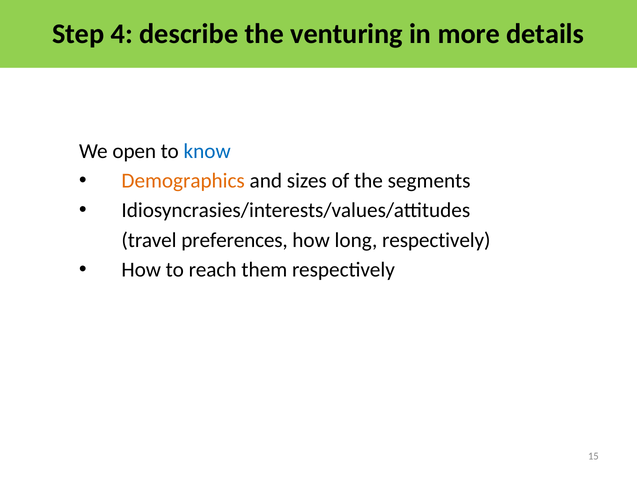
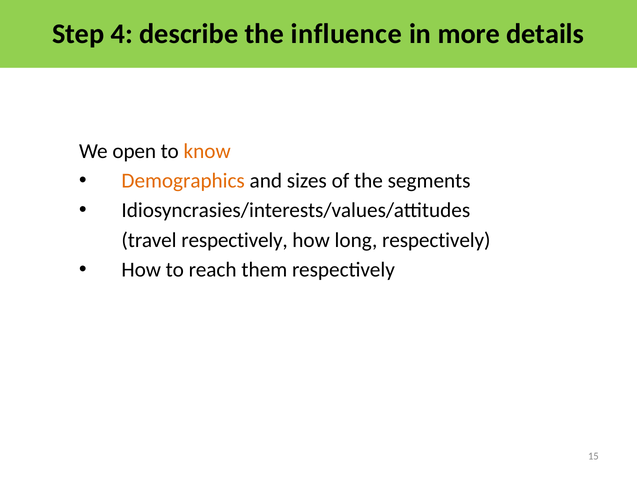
venturing: venturing -> influence
know colour: blue -> orange
travel preferences: preferences -> respectively
